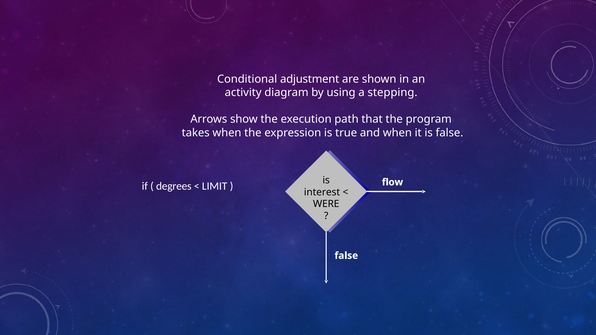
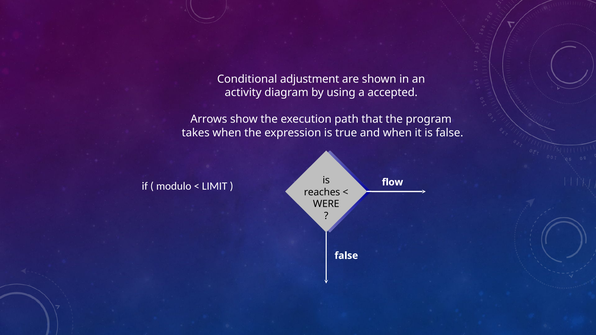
stepping: stepping -> accepted
degrees: degrees -> modulo
interest: interest -> reaches
